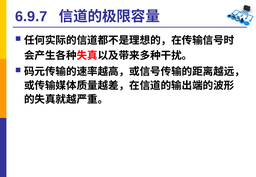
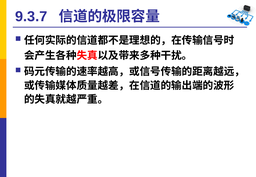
6.9.7: 6.9.7 -> 9.3.7
